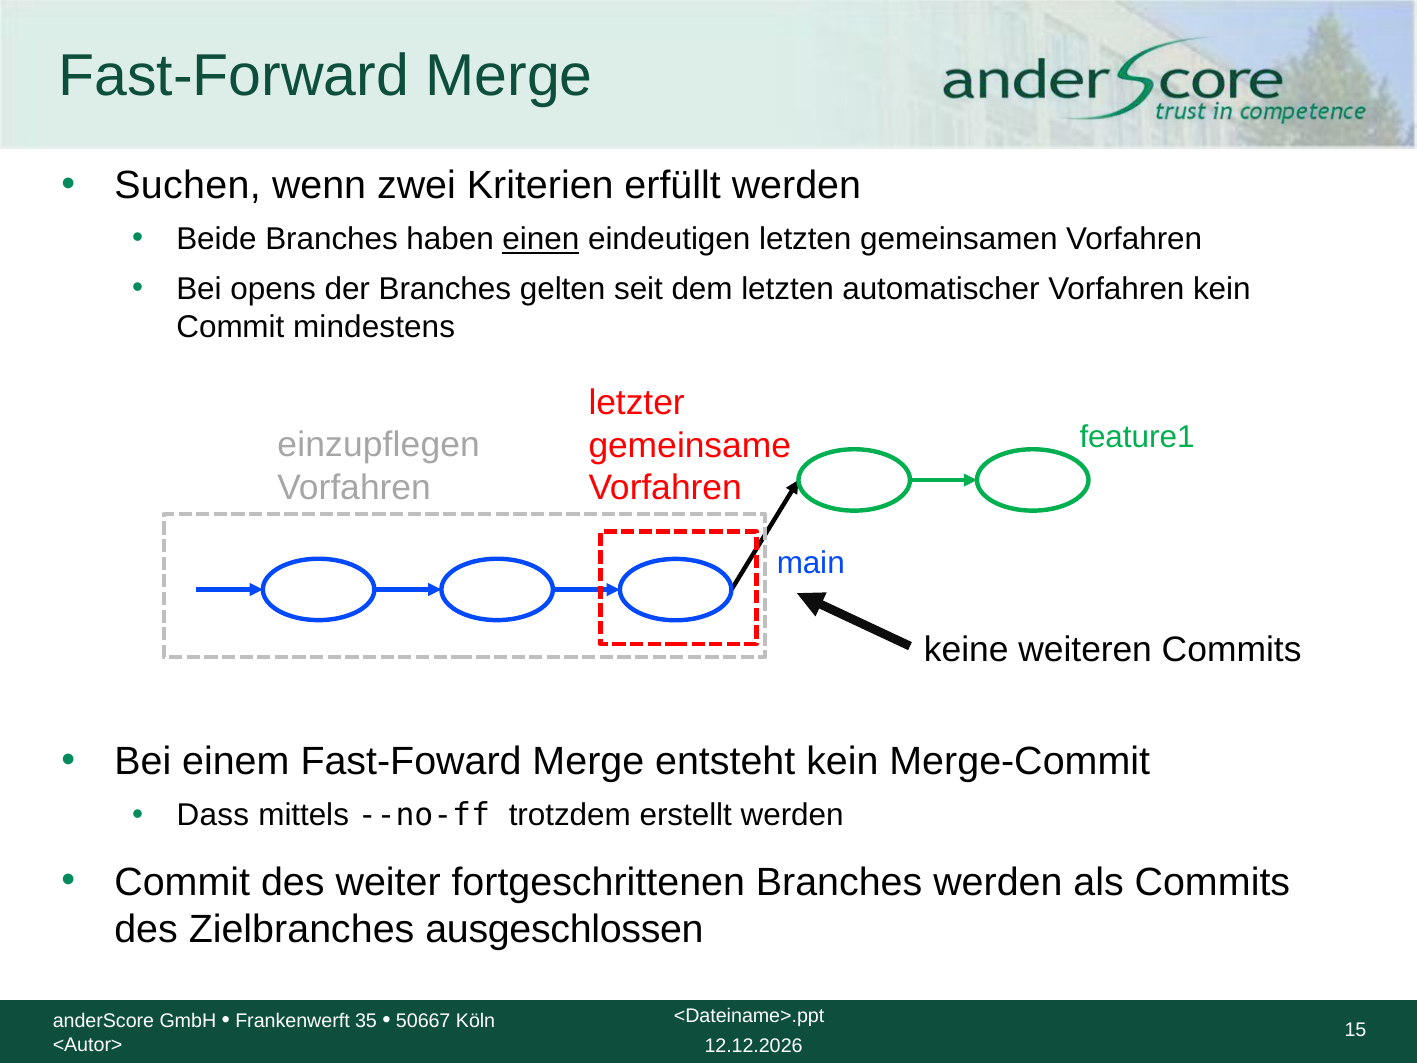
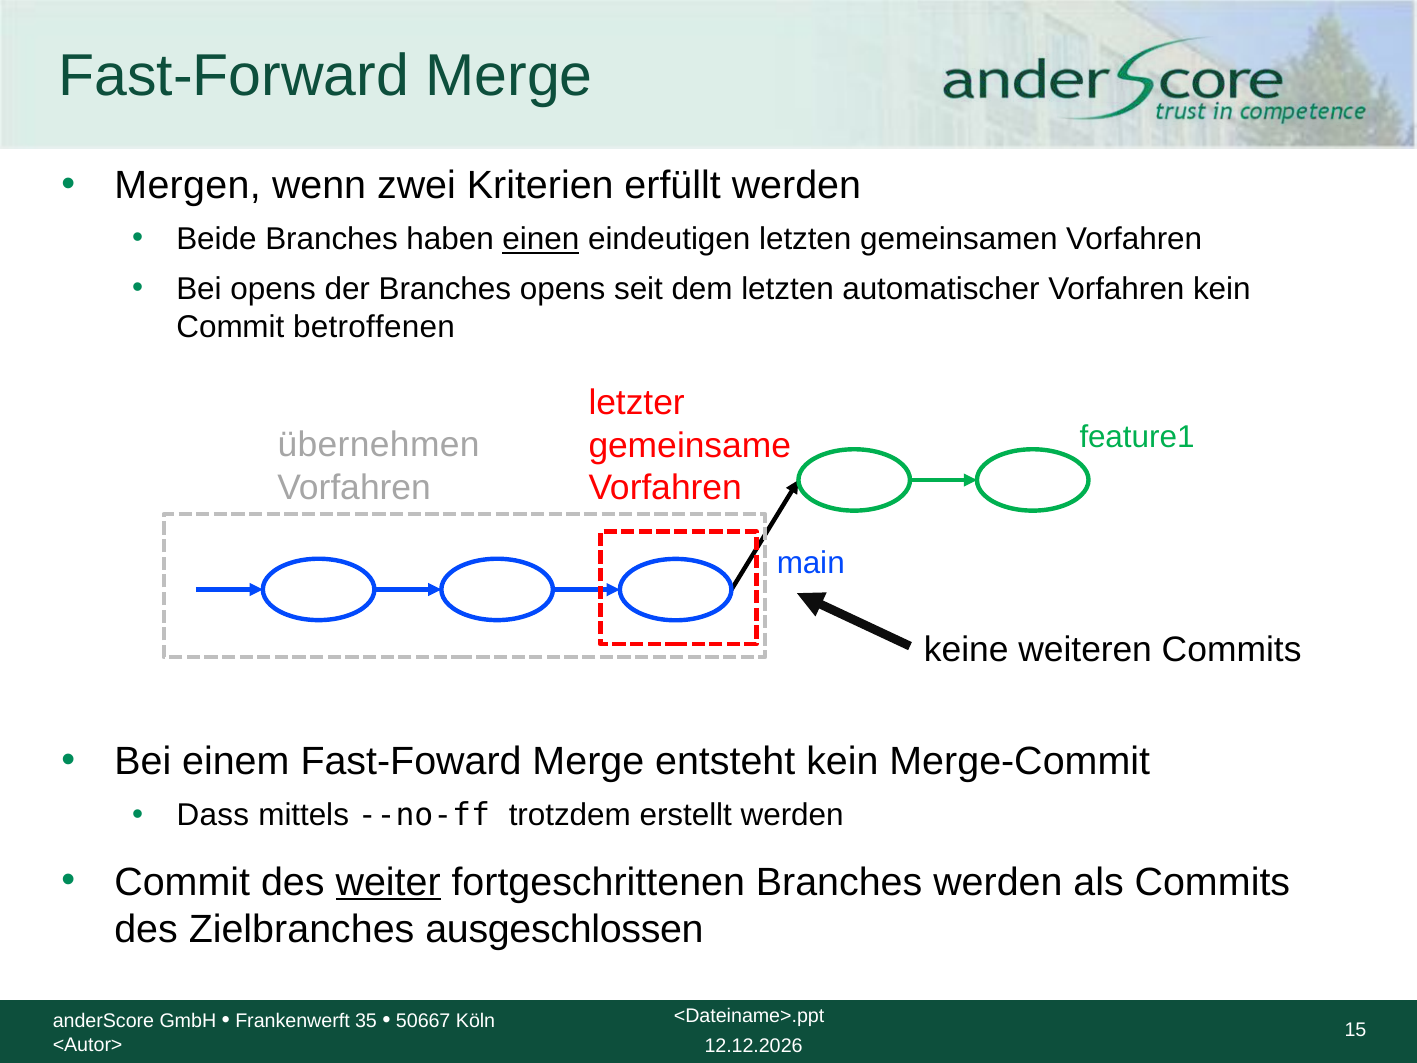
Suchen: Suchen -> Mergen
Branches gelten: gelten -> opens
mindestens: mindestens -> betroffenen
einzupflegen: einzupflegen -> übernehmen
weiter underline: none -> present
